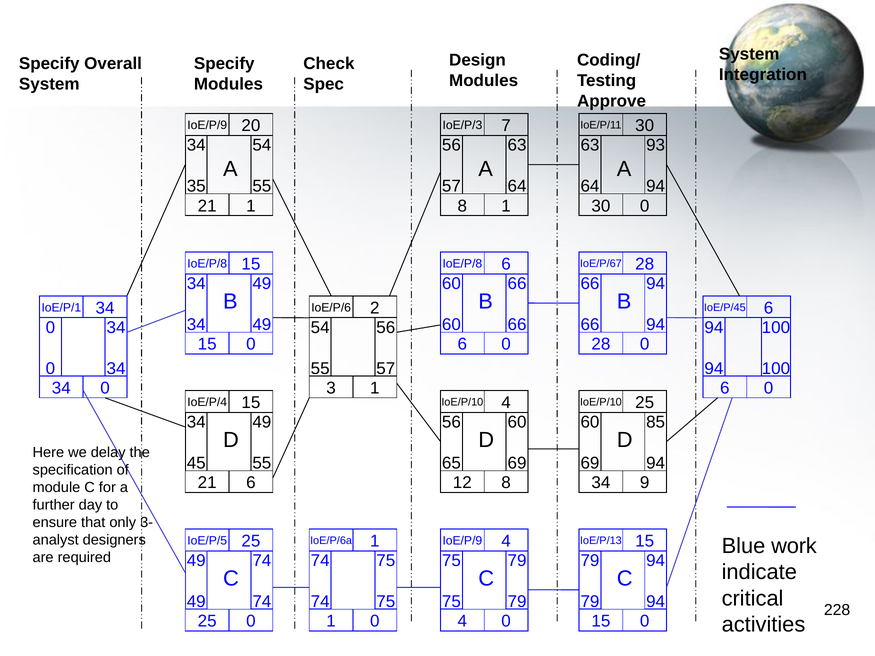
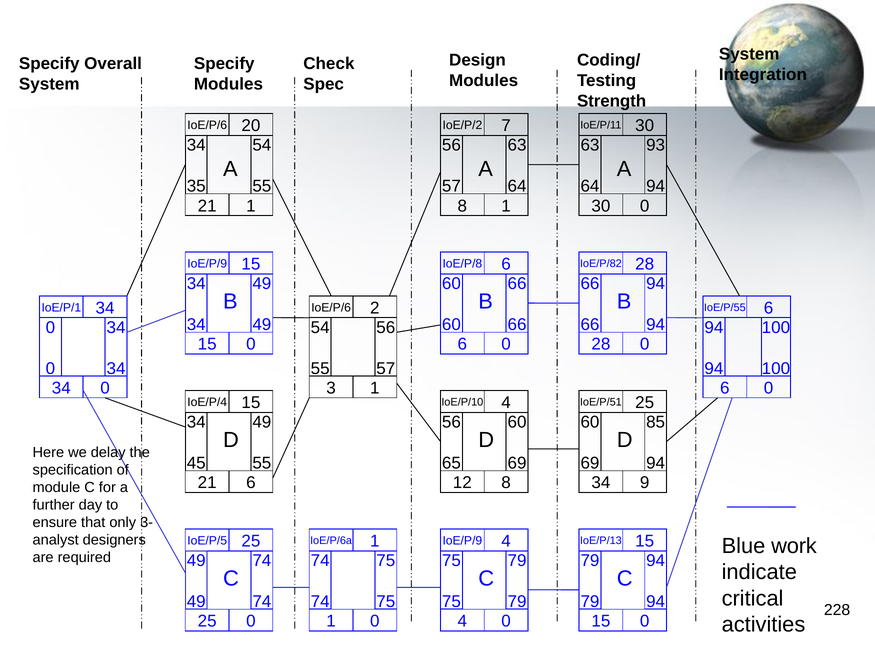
Approve: Approve -> Strength
IoE/P/9 at (207, 125): IoE/P/9 -> IoE/P/6
IoE/P/3: IoE/P/3 -> IoE/P/2
IoE/P/8 at (207, 264): IoE/P/8 -> IoE/P/9
IoE/P/67: IoE/P/67 -> IoE/P/82
IoE/P/45: IoE/P/45 -> IoE/P/55
IoE/P/10 at (601, 402): IoE/P/10 -> IoE/P/51
